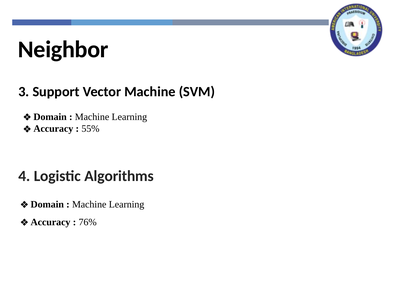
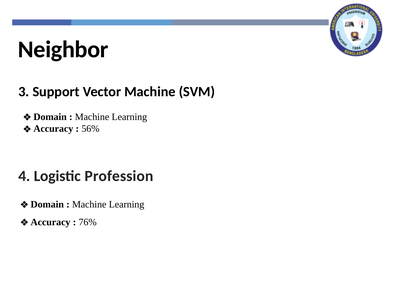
55%: 55% -> 56%
Algorithms: Algorithms -> Profession
